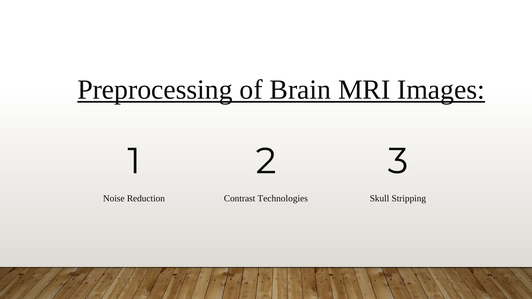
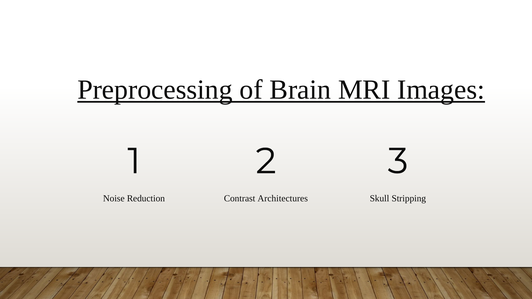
Technologies: Technologies -> Architectures
